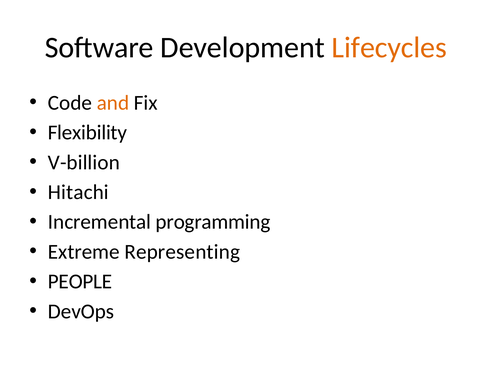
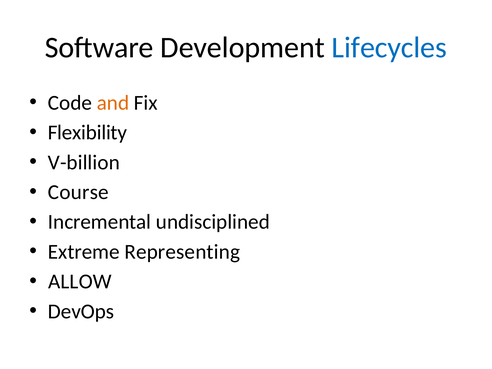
Lifecycles colour: orange -> blue
Hitachi: Hitachi -> Course
programming: programming -> undisciplined
PEOPLE: PEOPLE -> ALLOW
